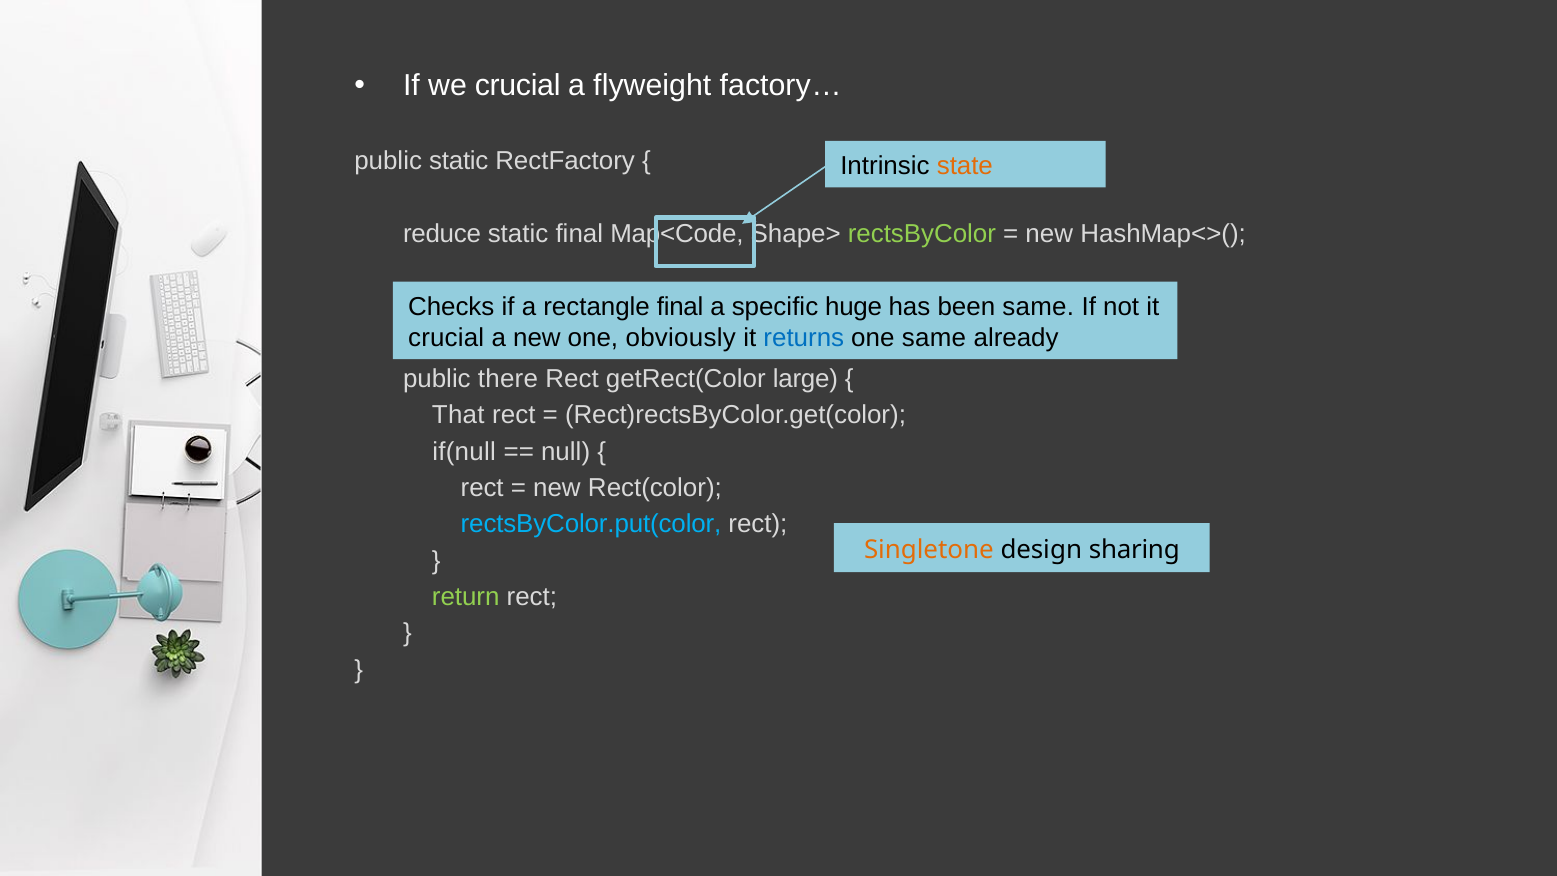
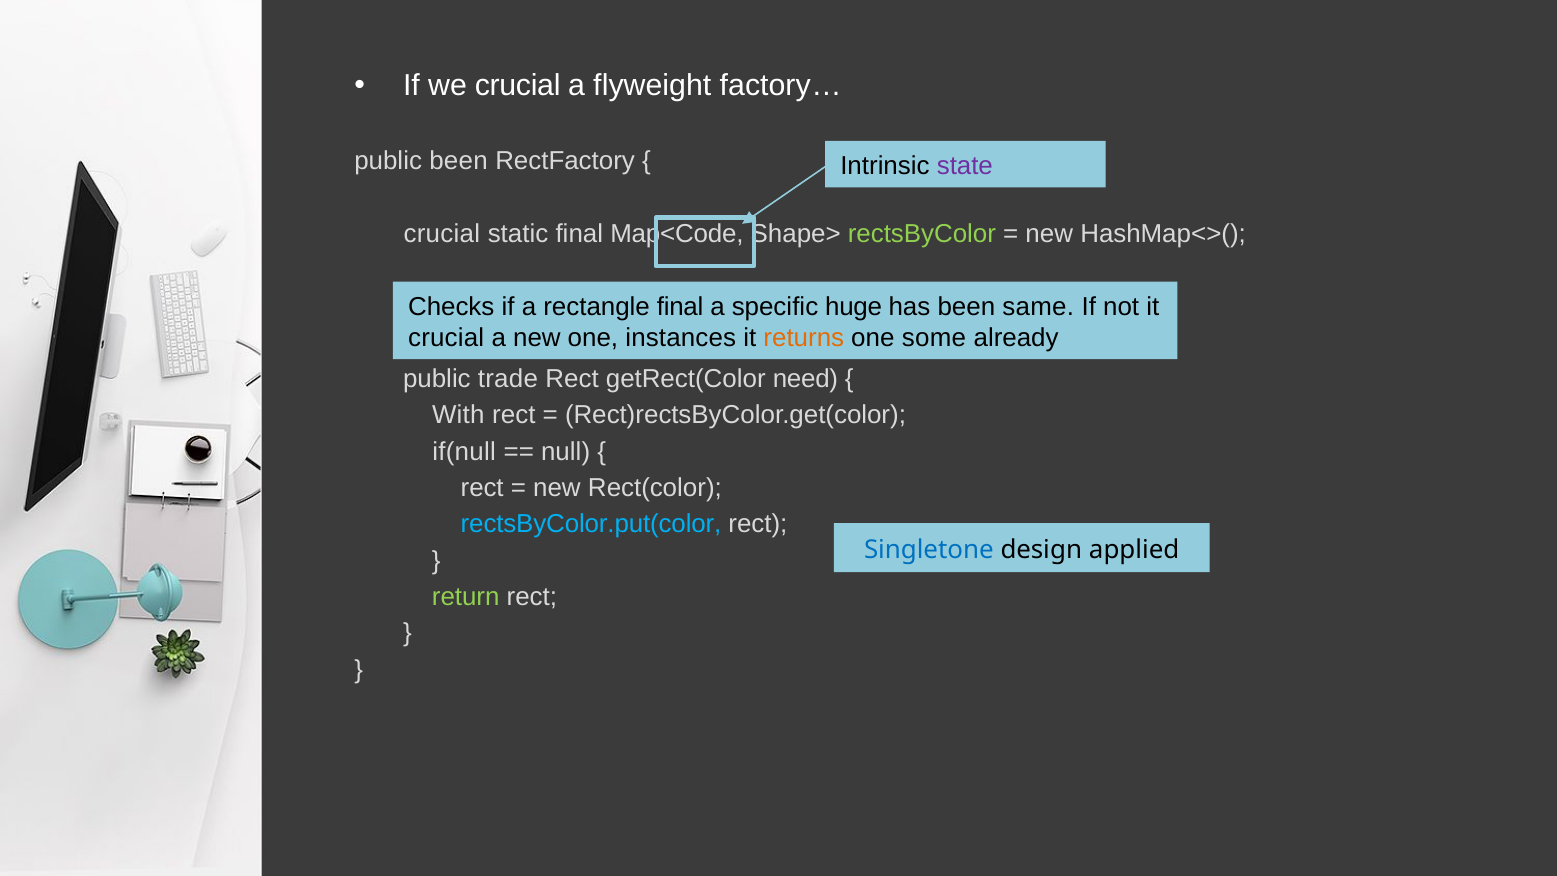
public static: static -> been
state colour: orange -> purple
reduce at (442, 233): reduce -> crucial
obviously: obviously -> instances
returns colour: blue -> orange
one same: same -> some
there: there -> trade
large: large -> need
That: That -> With
Singletone colour: orange -> blue
sharing: sharing -> applied
